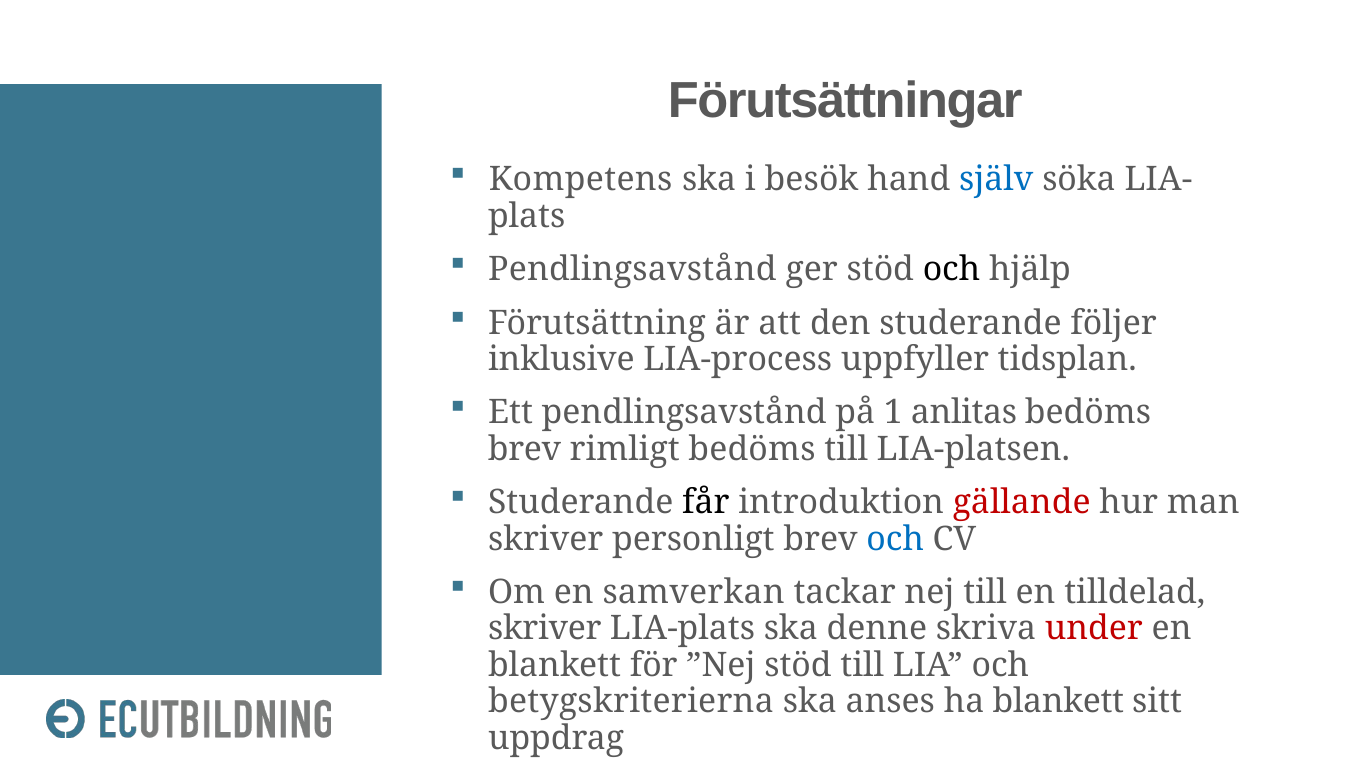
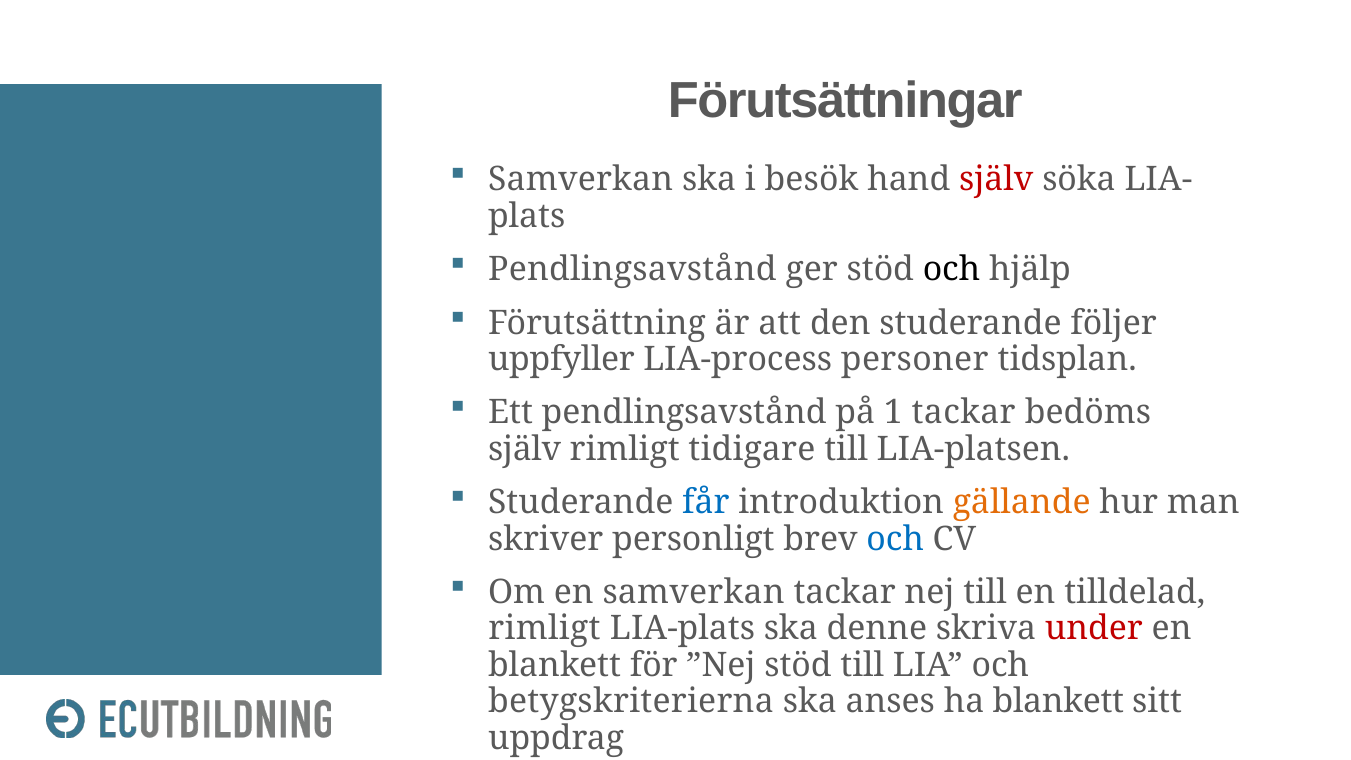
Kompetens at (581, 180): Kompetens -> Samverkan
själv at (996, 180) colour: blue -> red
inklusive: inklusive -> uppfyller
uppfyller: uppfyller -> personer
1 anlitas: anlitas -> tackar
brev at (525, 449): brev -> själv
rimligt bedöms: bedöms -> tidigare
får colour: black -> blue
gällande colour: red -> orange
skriver at (545, 629): skriver -> rimligt
